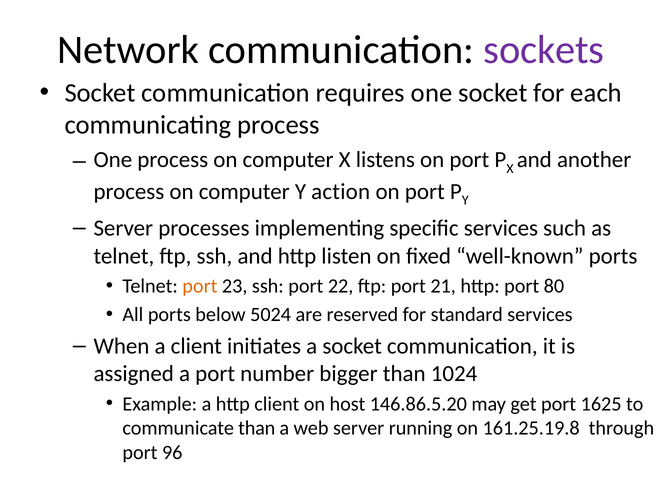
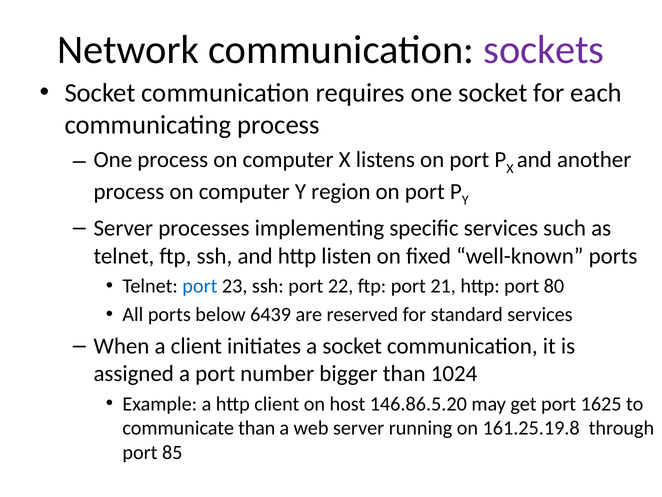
action: action -> region
port at (200, 286) colour: orange -> blue
5024: 5024 -> 6439
96: 96 -> 85
